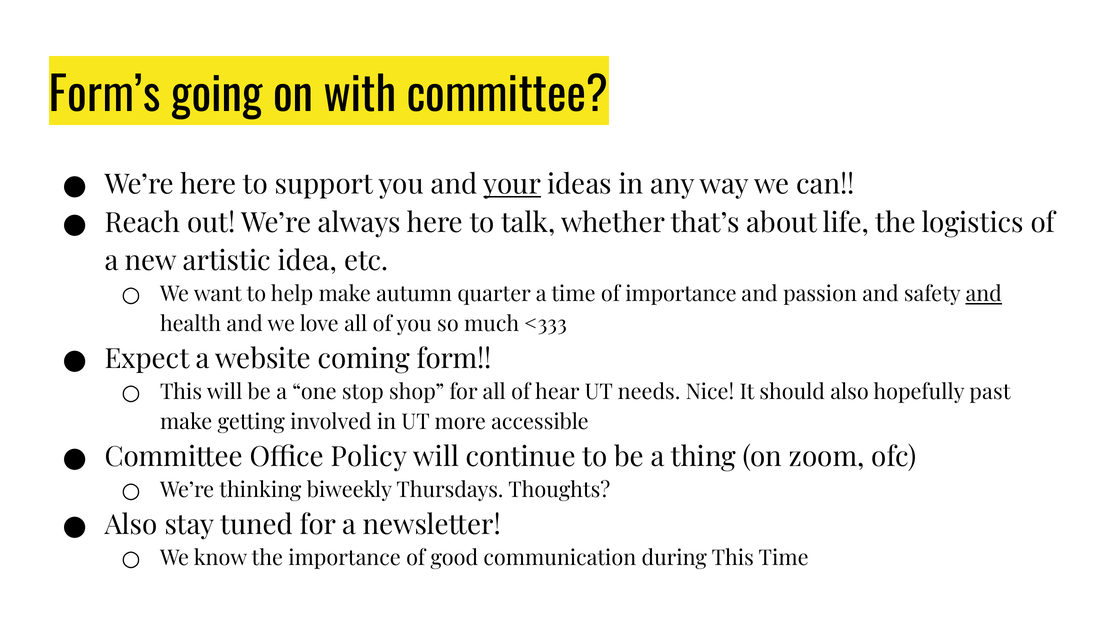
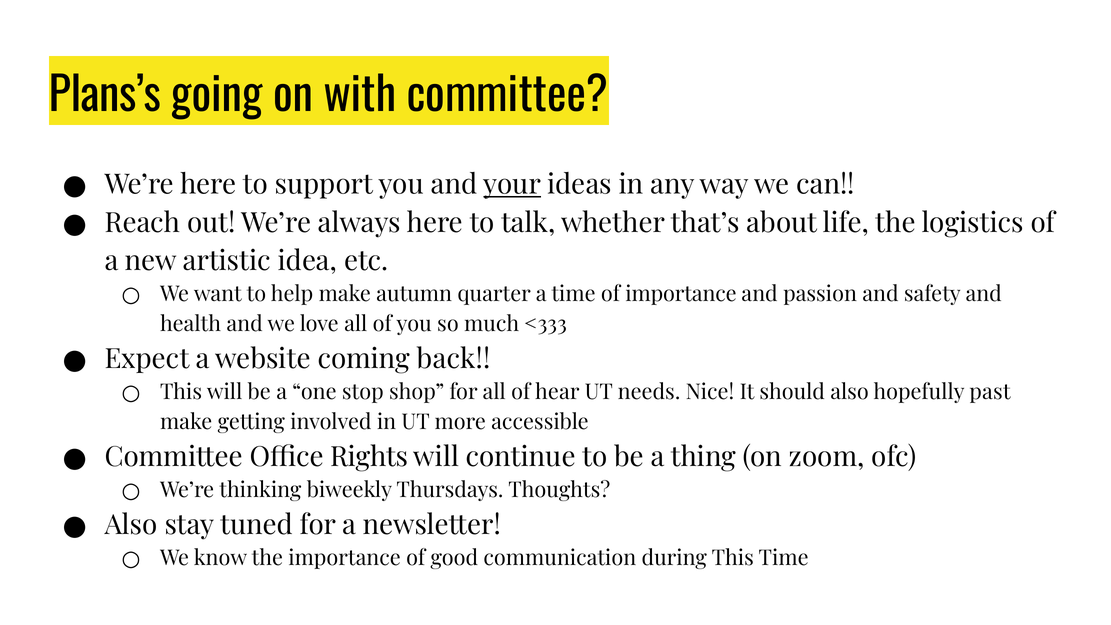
Form’s: Form’s -> Plans’s
and at (984, 294) underline: present -> none
form: form -> back
Policy: Policy -> Rights
